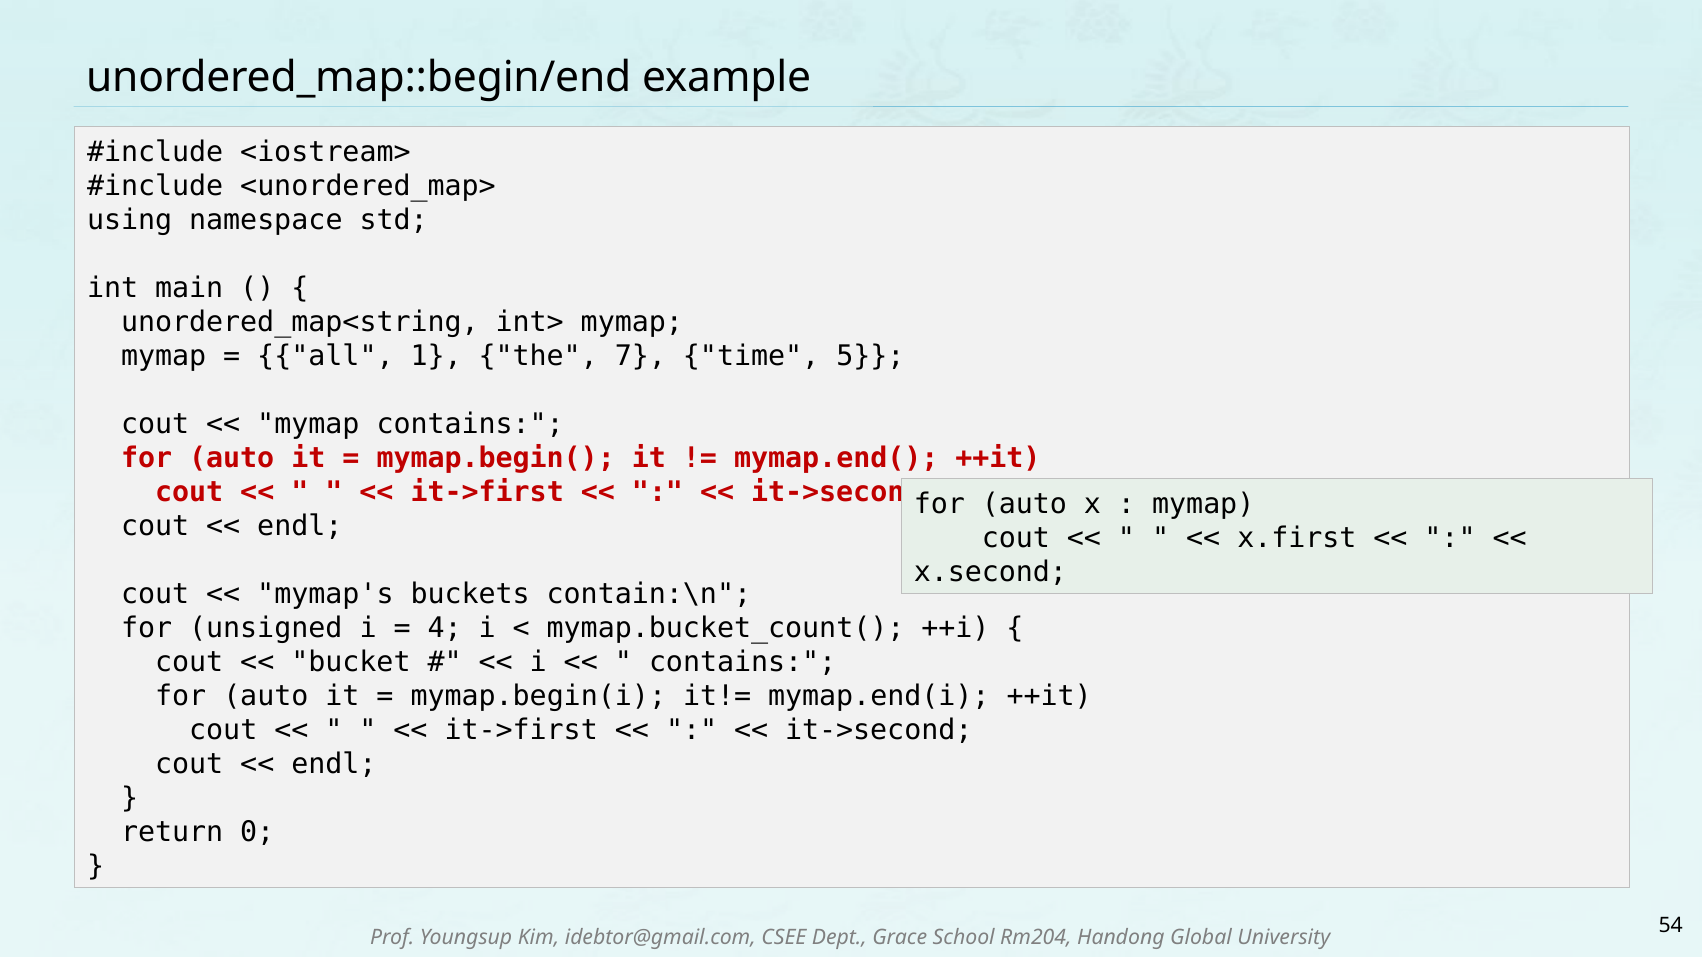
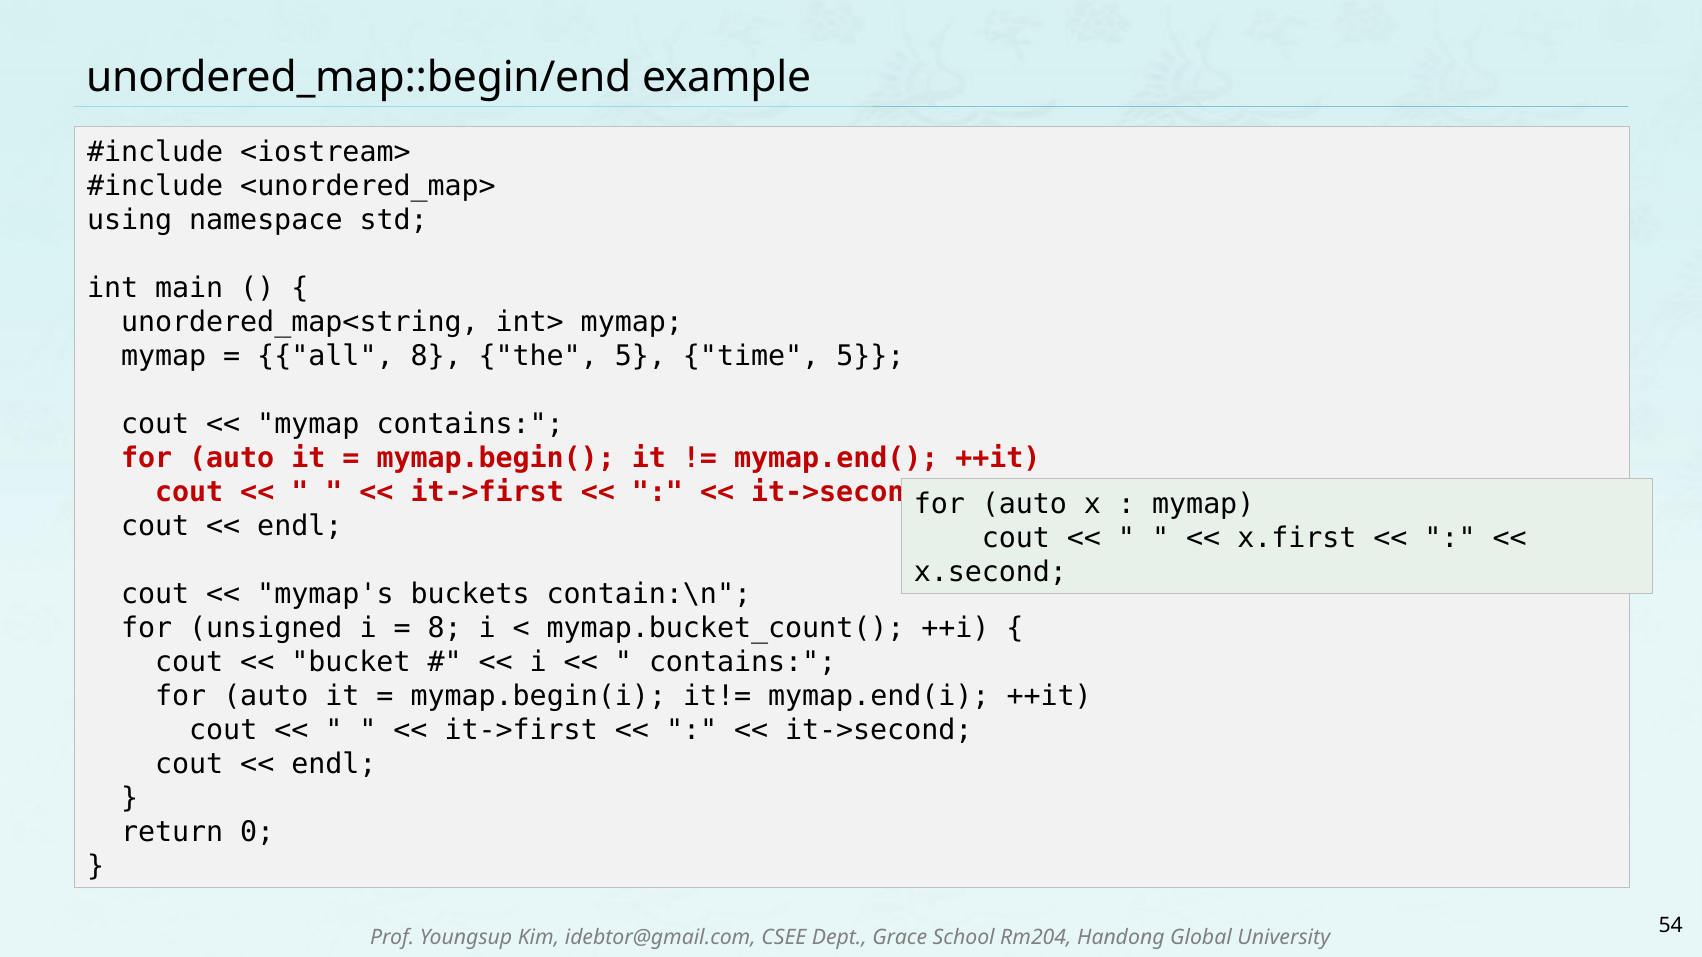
all 1: 1 -> 8
the 7: 7 -> 5
4 at (445, 628): 4 -> 8
